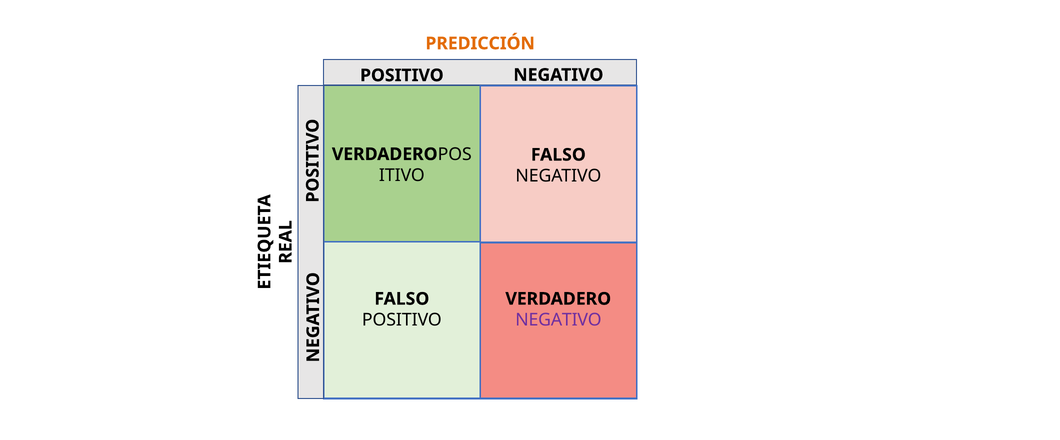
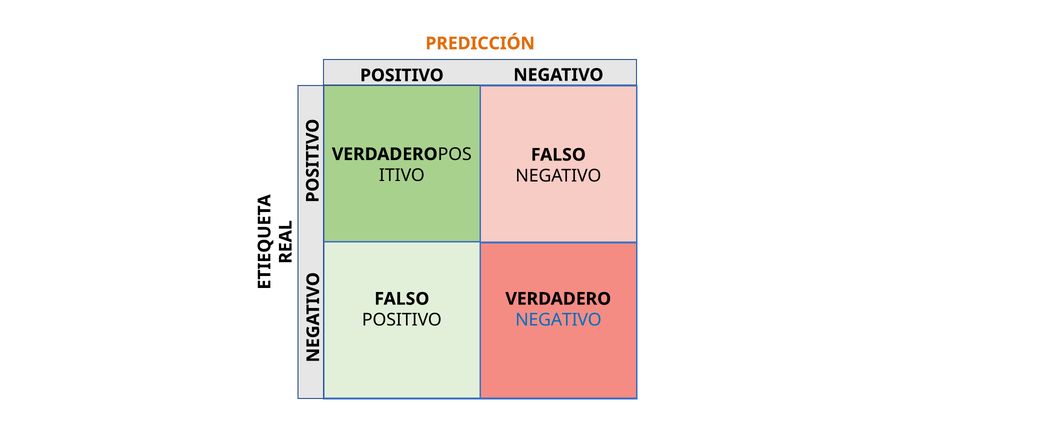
NEGATIVO at (558, 320) colour: purple -> blue
